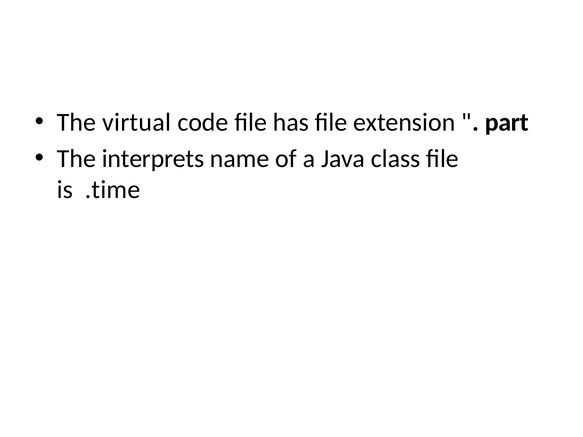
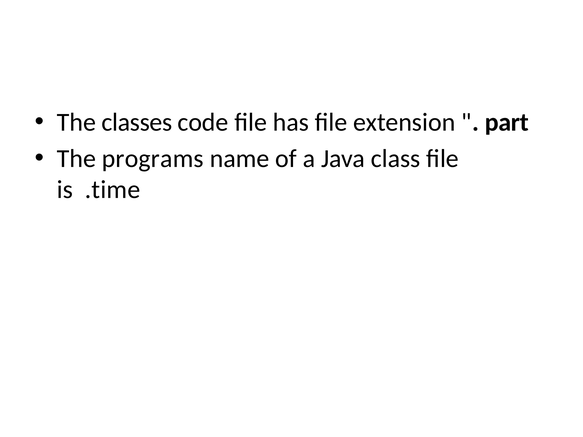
virtual: virtual -> classes
interprets: interprets -> programs
